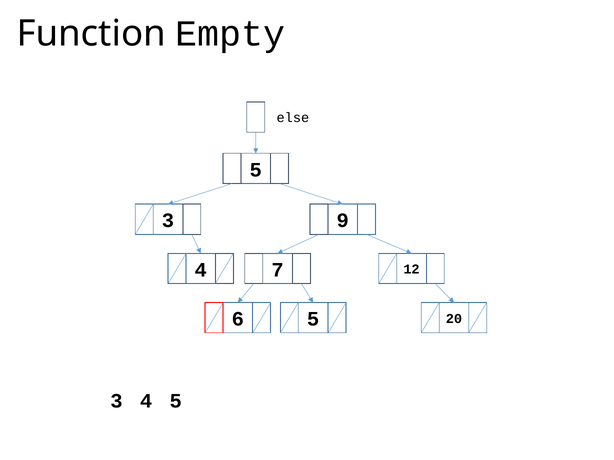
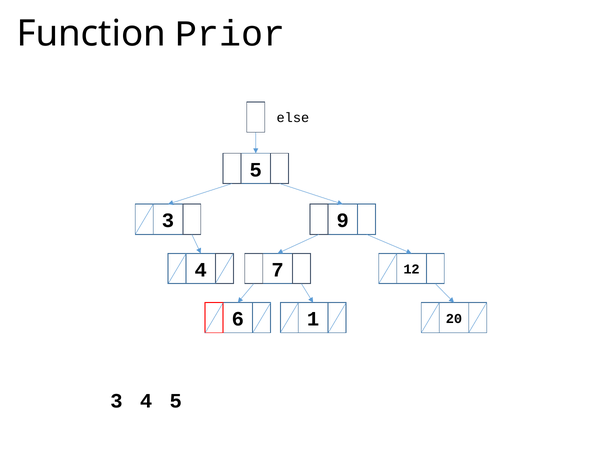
Empty: Empty -> Prior
6 5: 5 -> 1
